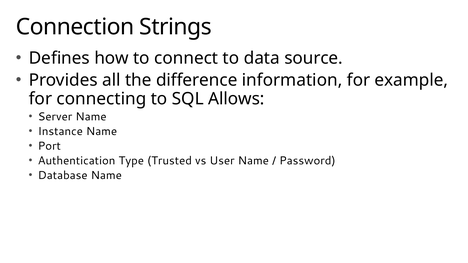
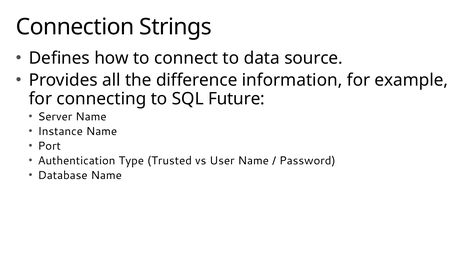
Allows: Allows -> Future
